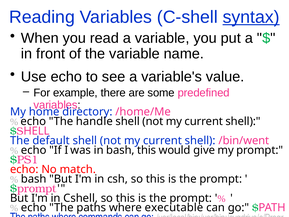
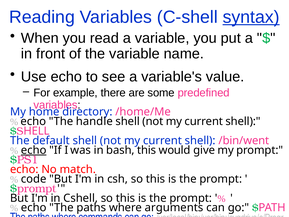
echo at (34, 150) underline: none -> present
bash at (34, 179): bash -> code
executable: executable -> arguments
